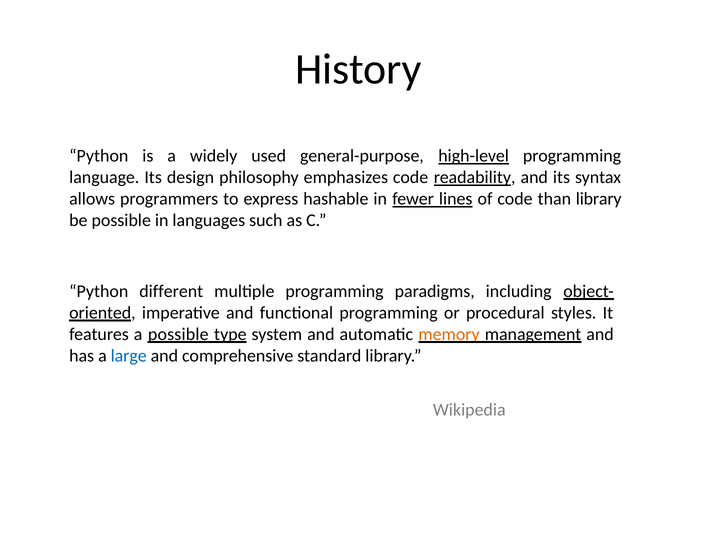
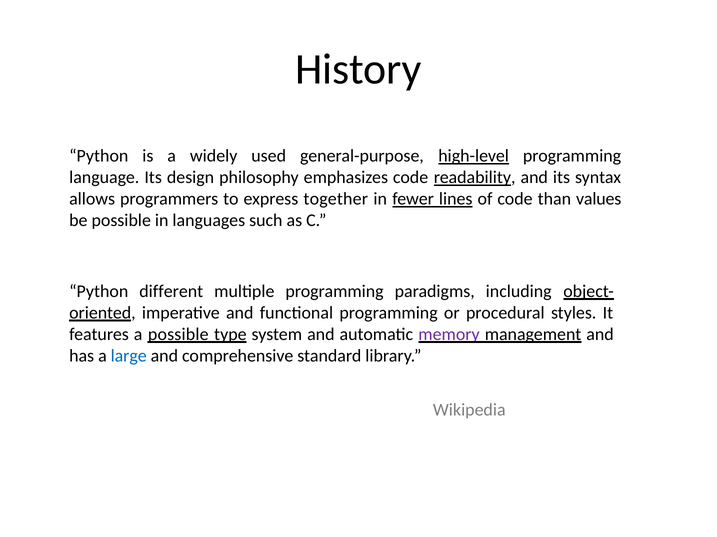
hashable: hashable -> together
than library: library -> values
memory colour: orange -> purple
